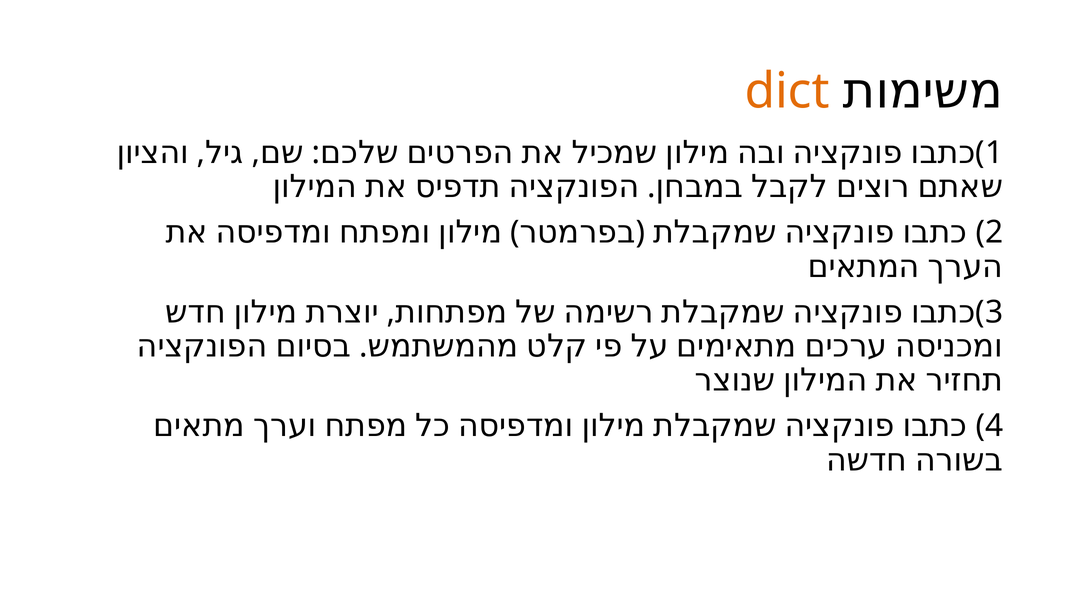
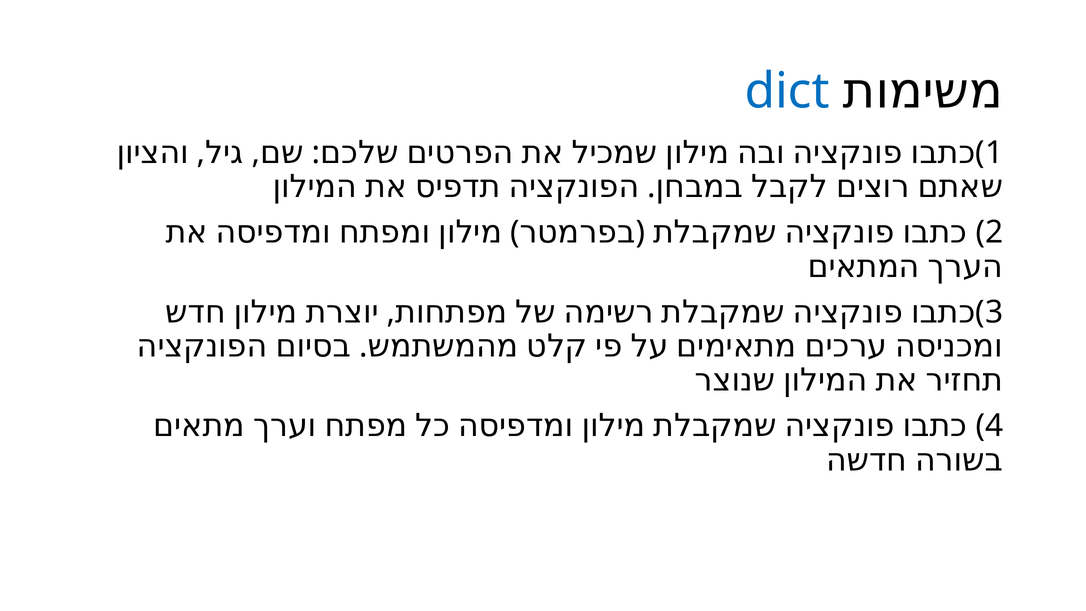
dict colour: orange -> blue
